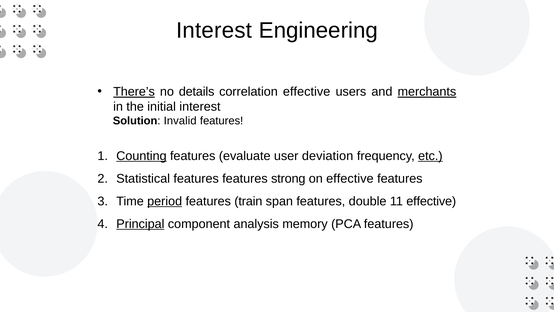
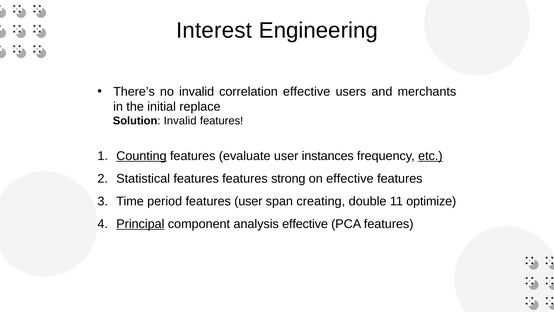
There’s underline: present -> none
no details: details -> invalid
merchants underline: present -> none
initial interest: interest -> replace
deviation: deviation -> instances
period underline: present -> none
features train: train -> user
span features: features -> creating
11 effective: effective -> optimize
analysis memory: memory -> effective
